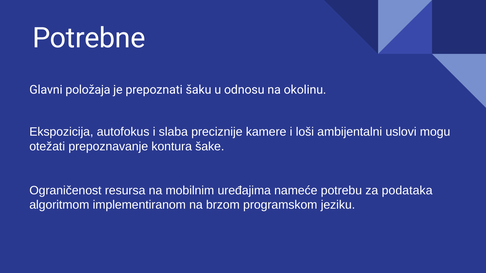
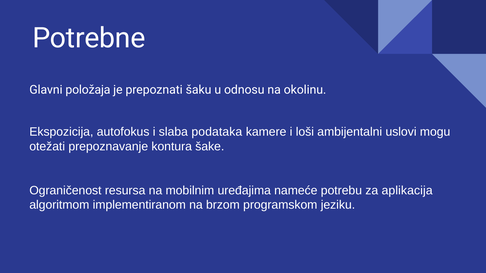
preciznije: preciznije -> podataka
podataka: podataka -> aplikacija
